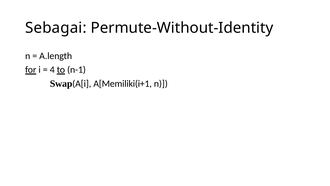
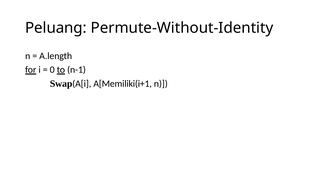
Sebagai: Sebagai -> Peluang
4: 4 -> 0
